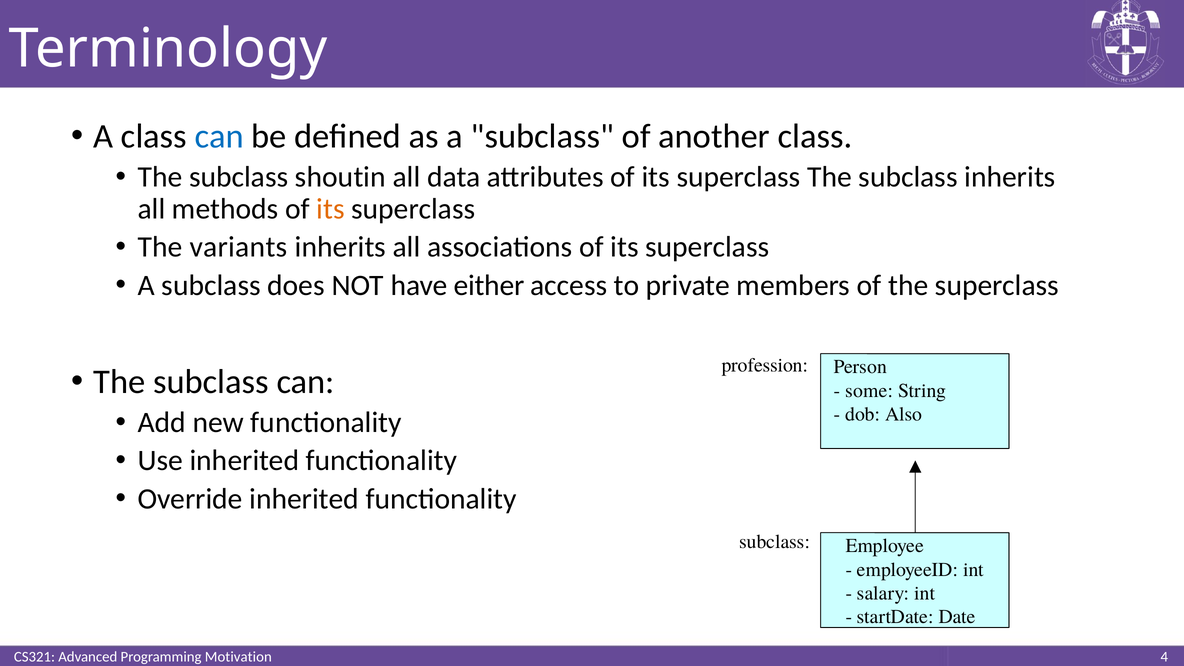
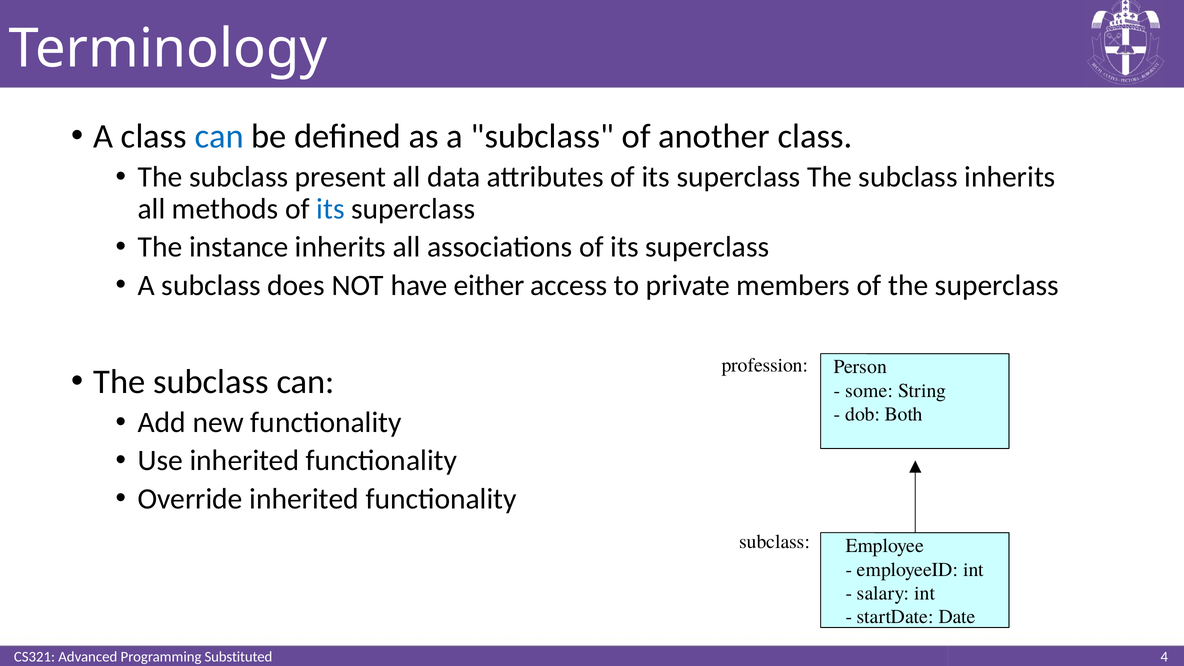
shoutin: shoutin -> present
its at (331, 209) colour: orange -> blue
variants: variants -> instance
Also: Also -> Both
Motivation: Motivation -> Substituted
